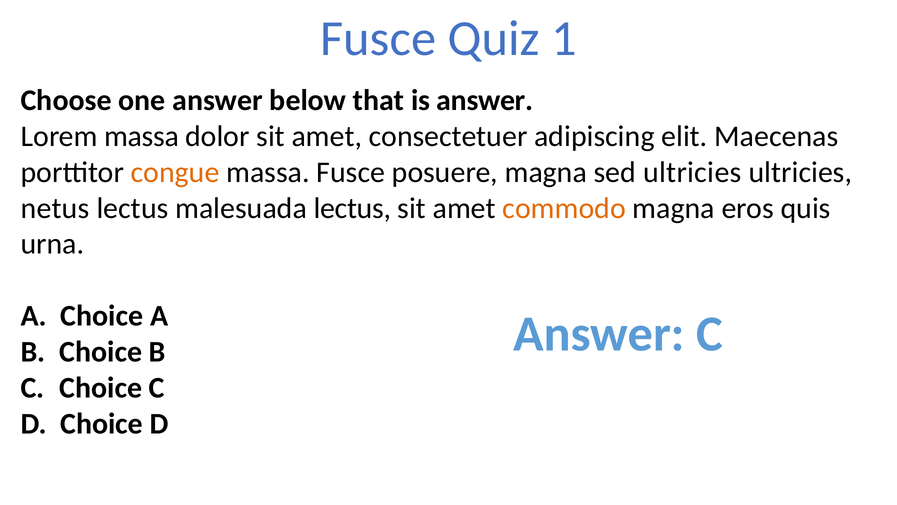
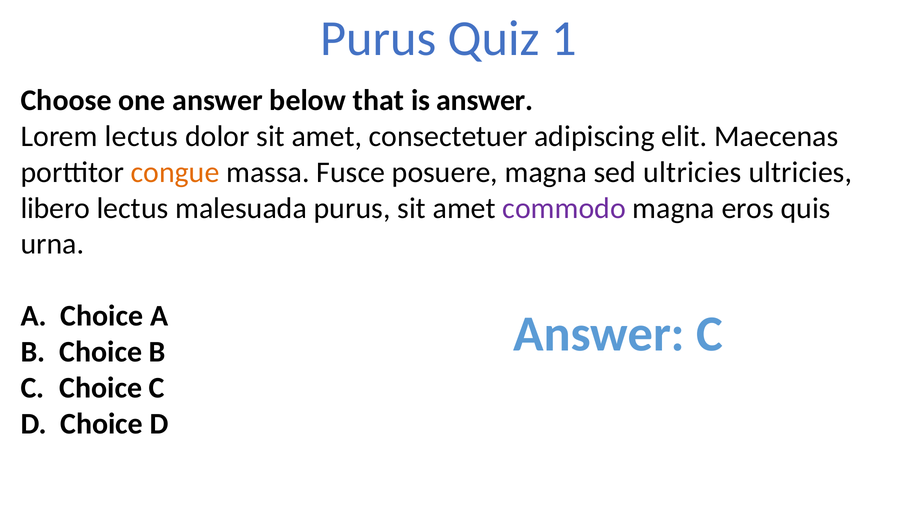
Fusce at (378, 39): Fusce -> Purus
Lorem massa: massa -> lectus
netus: netus -> libero
malesuada lectus: lectus -> purus
commodo colour: orange -> purple
